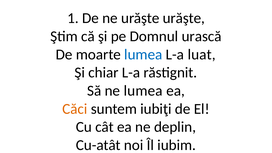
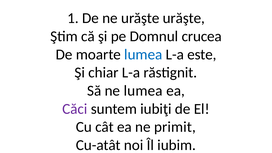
urască: urască -> crucea
luat: luat -> este
Căci colour: orange -> purple
deplin: deplin -> primit
